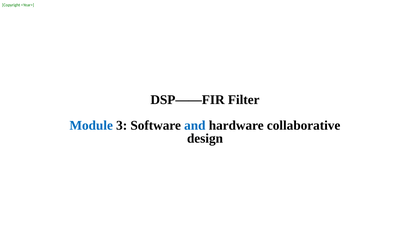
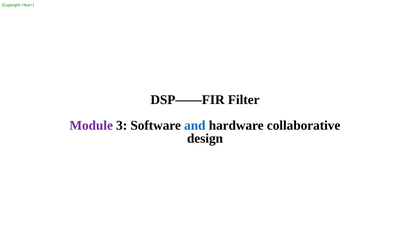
Module colour: blue -> purple
